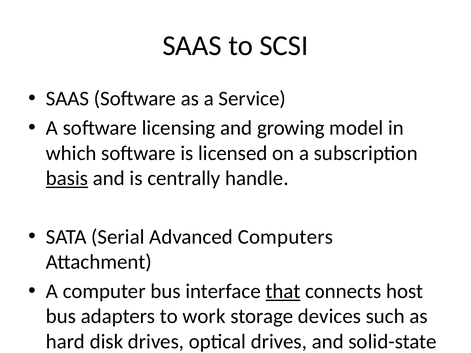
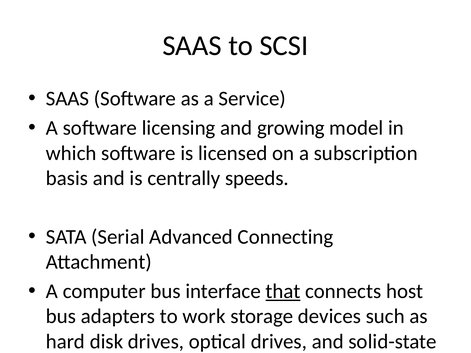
basis underline: present -> none
centrally handle: handle -> speeds
Advanced Computers: Computers -> Connecting
